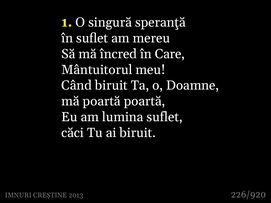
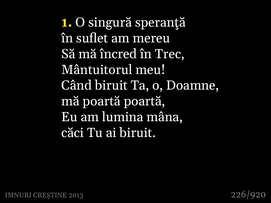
Care: Care -> Trec
lumina suflet: suflet -> mâna
